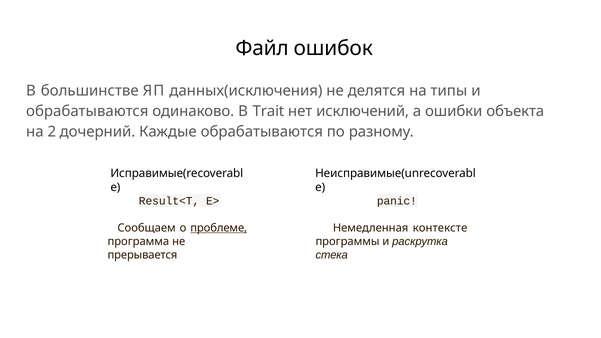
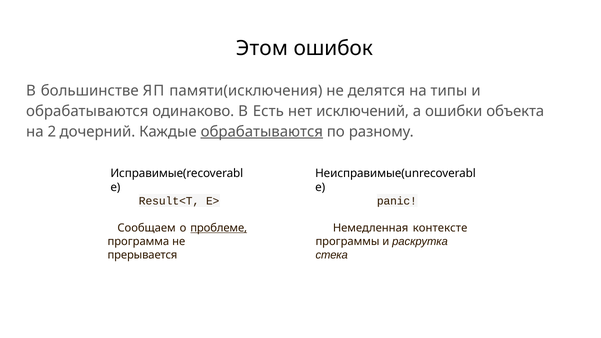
Файл: Файл -> Этом
данных(исключения: данных(исключения -> памяти(исключения
Trait: Trait -> Есть
обрабатываются at (262, 132) underline: none -> present
